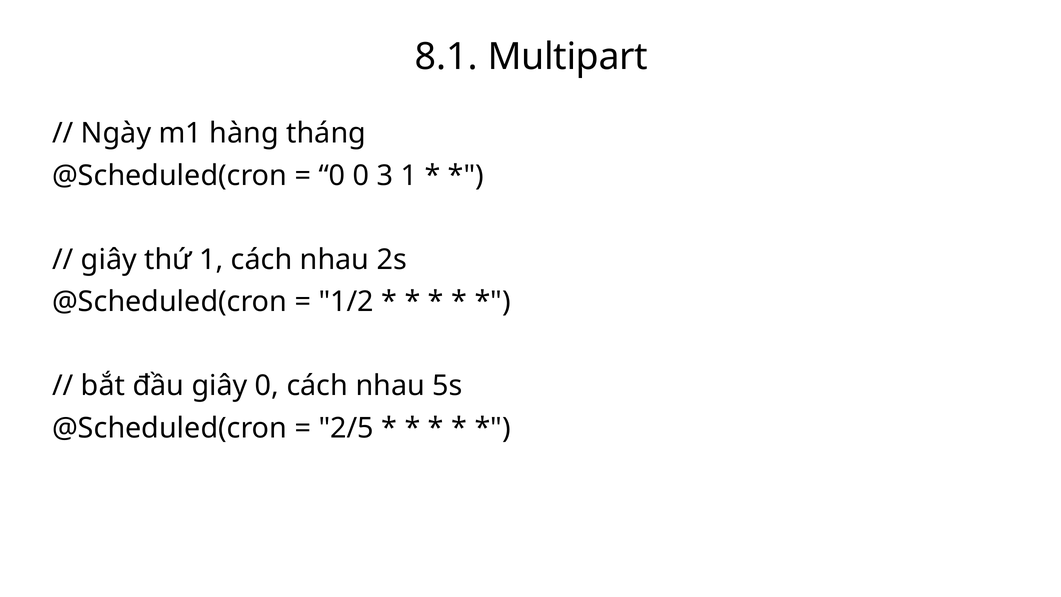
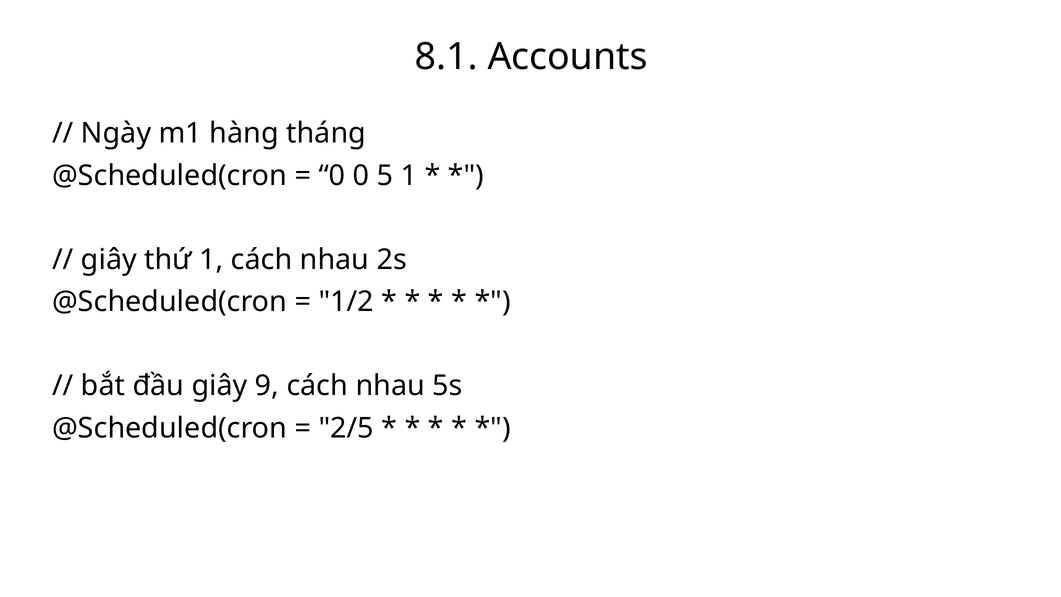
Multipart: Multipart -> Accounts
3: 3 -> 5
giây 0: 0 -> 9
